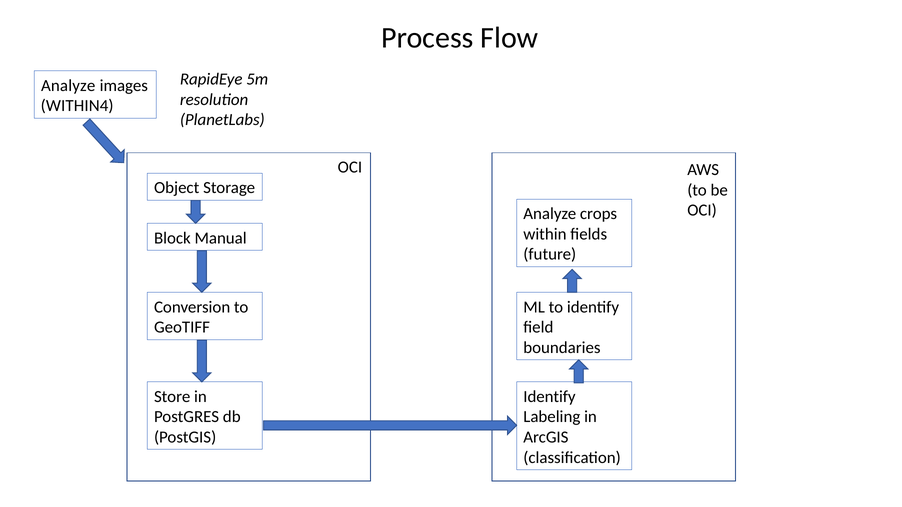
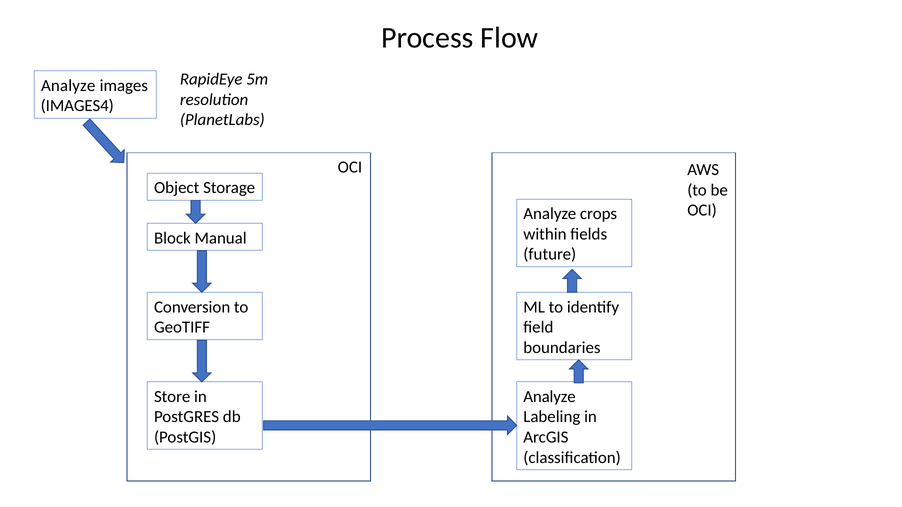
WITHIN4: WITHIN4 -> IMAGES4
Identify at (549, 397): Identify -> Analyze
